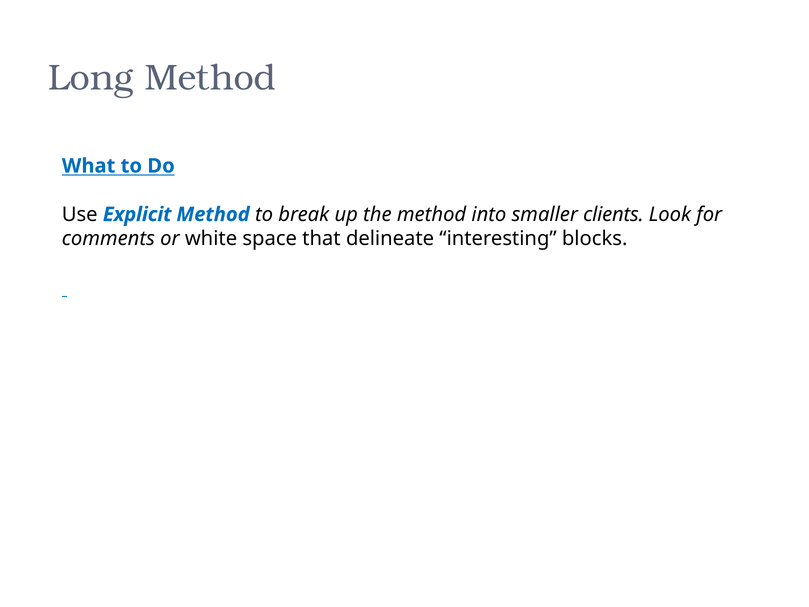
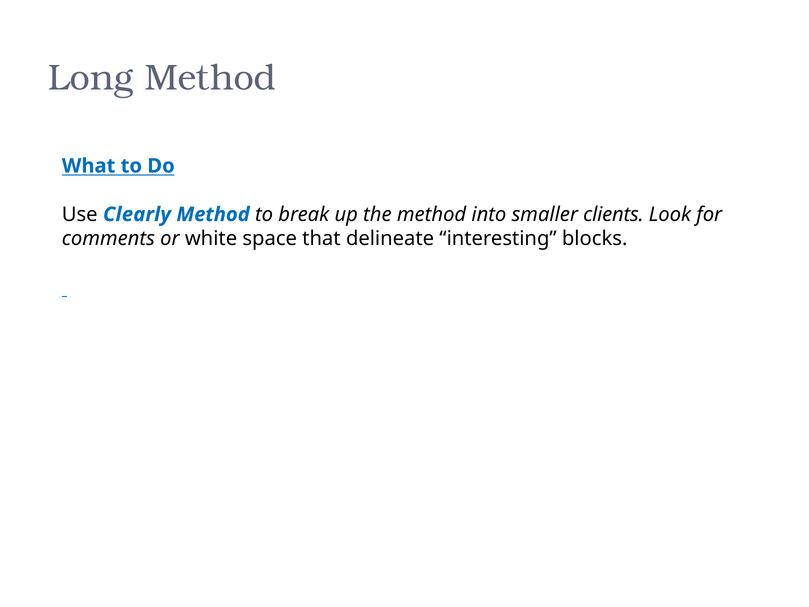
Explicit: Explicit -> Clearly
